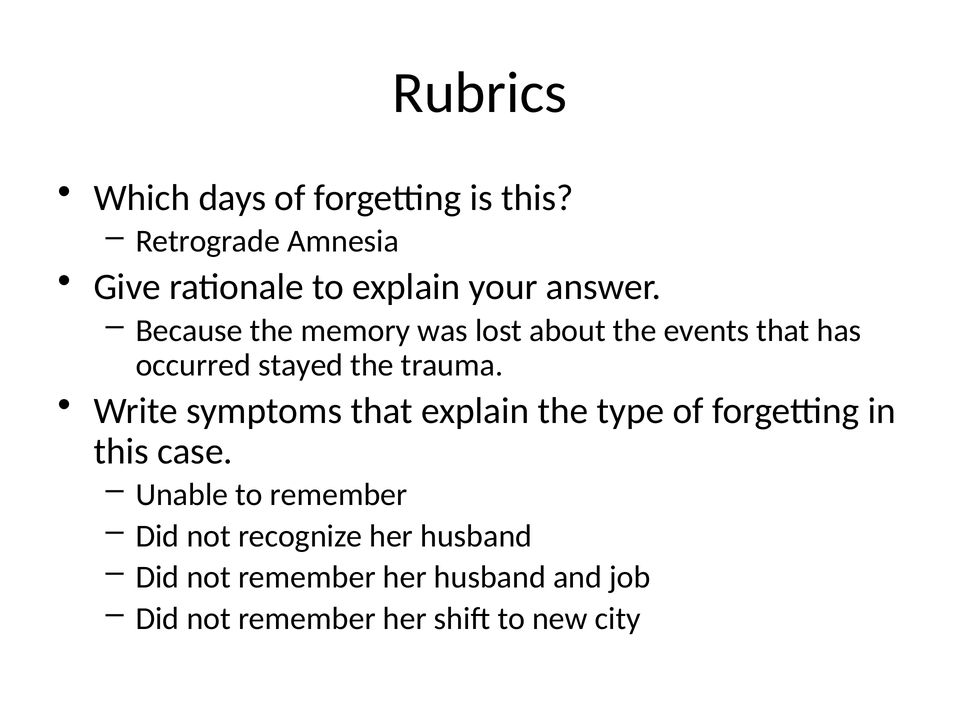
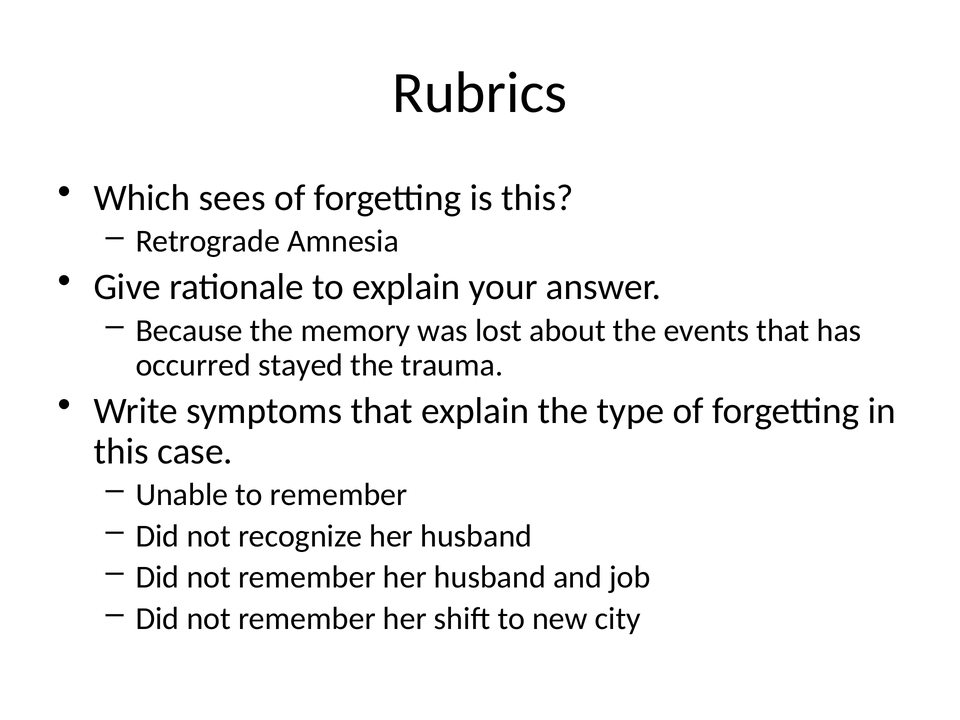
days: days -> sees
